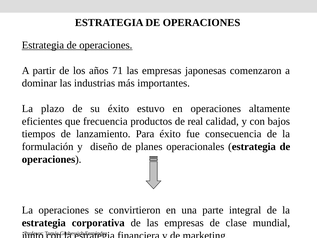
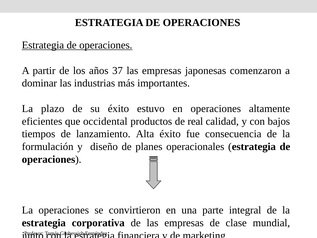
71: 71 -> 37
frecuencia: frecuencia -> occidental
Para: Para -> Alta
